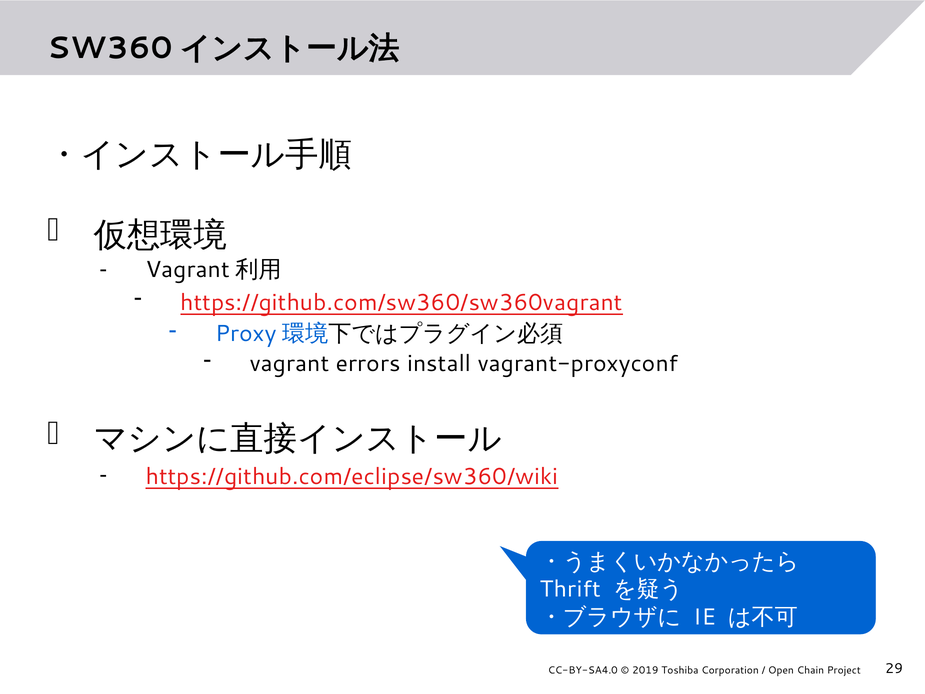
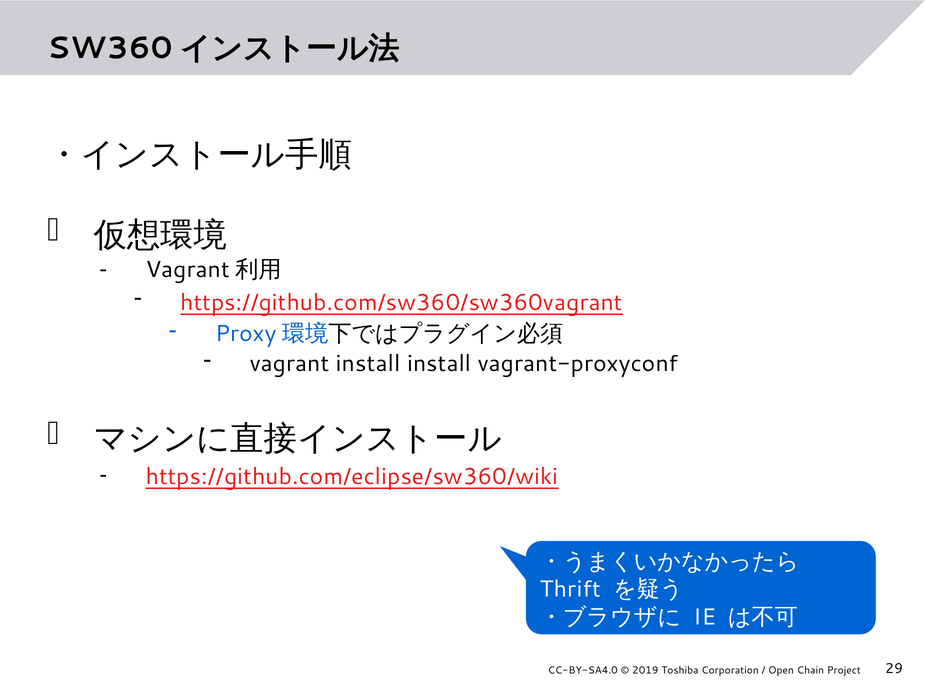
vagrant errors: errors -> install
